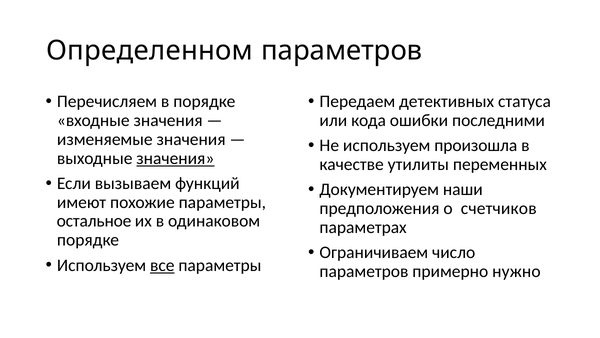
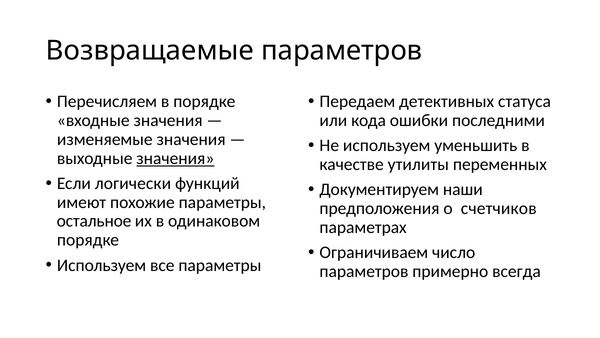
Определенном: Определенном -> Возвращаемые
произошла: произошла -> уменьшить
вызываем: вызываем -> логически
все underline: present -> none
нужно: нужно -> всегда
